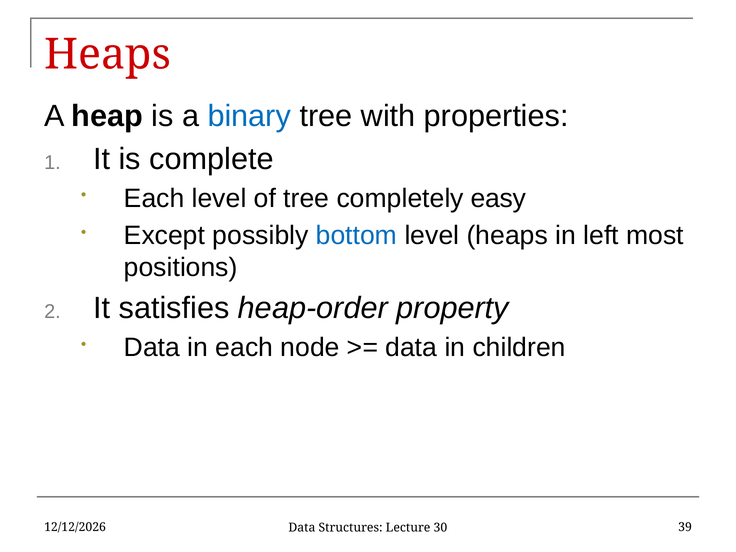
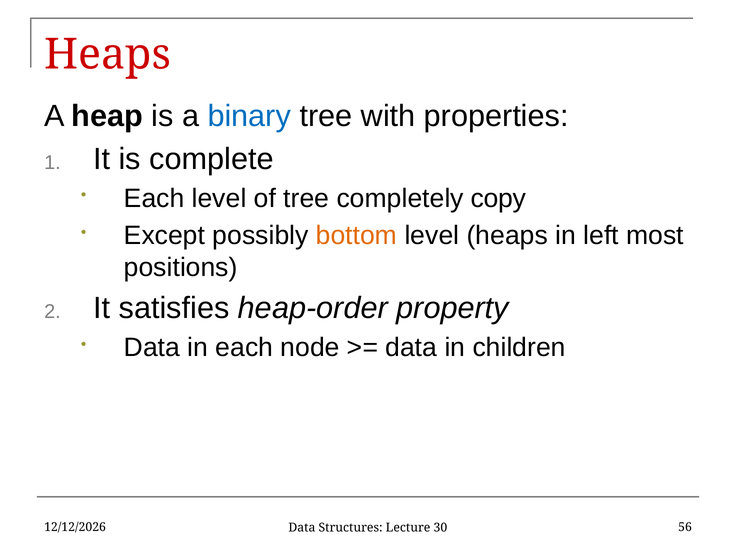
easy: easy -> copy
bottom colour: blue -> orange
39: 39 -> 56
